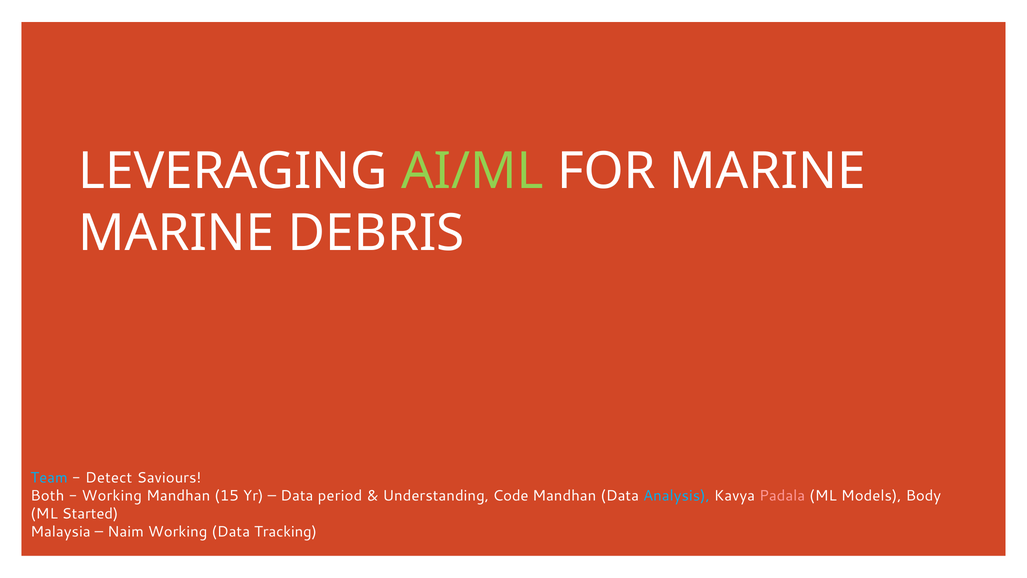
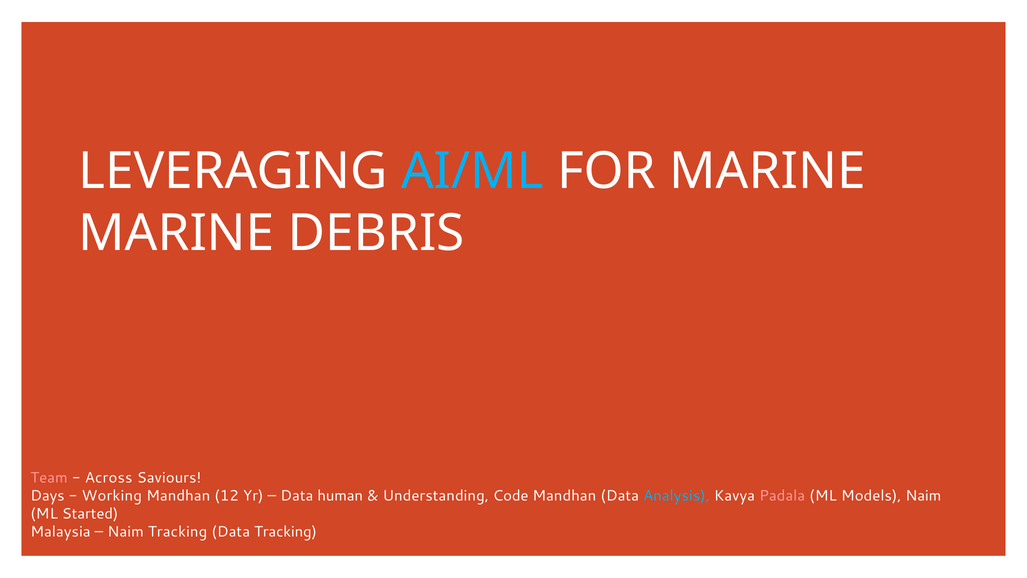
AI/ML colour: light green -> light blue
Team colour: light blue -> pink
Detect: Detect -> Across
Both: Both -> Days
15: 15 -> 12
period: period -> human
Models Body: Body -> Naim
Naim Working: Working -> Tracking
